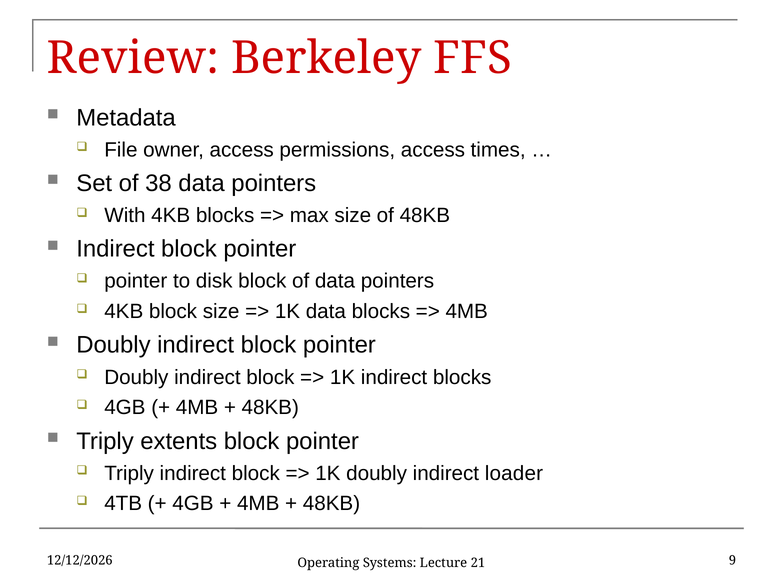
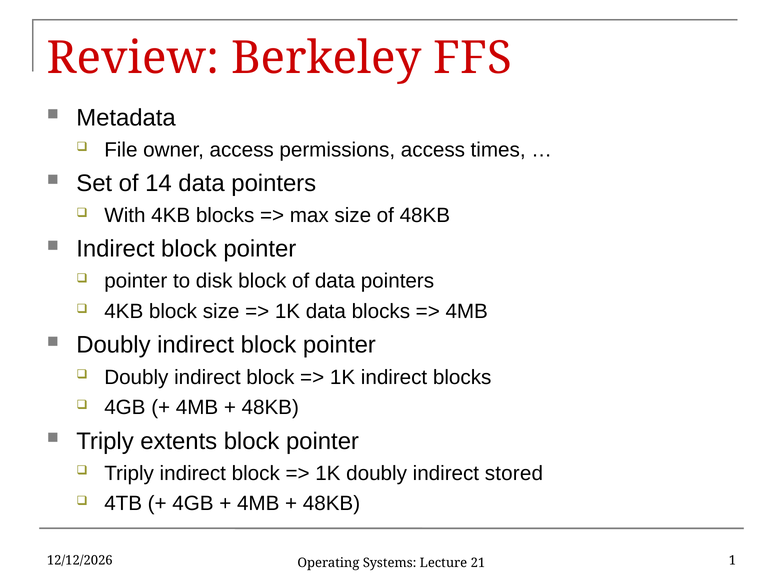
38: 38 -> 14
loader: loader -> stored
9: 9 -> 1
